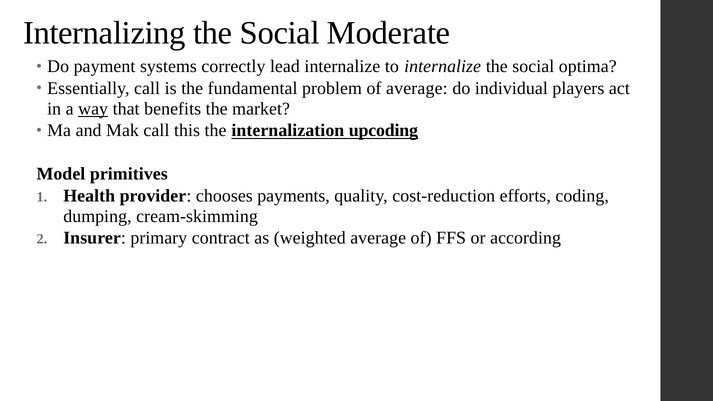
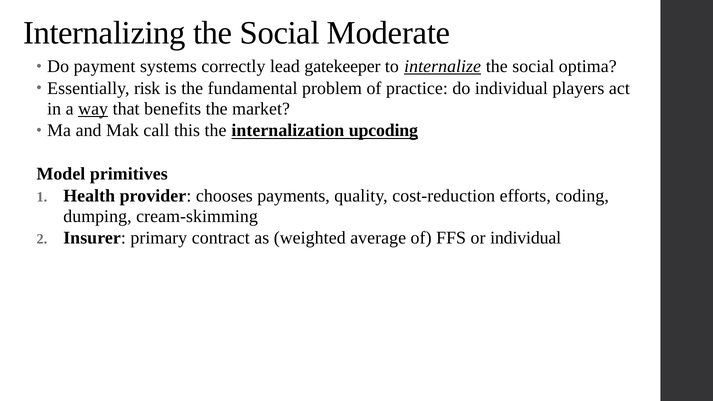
lead internalize: internalize -> gatekeeper
internalize at (443, 67) underline: none -> present
Essentially call: call -> risk
of average: average -> practice
or according: according -> individual
